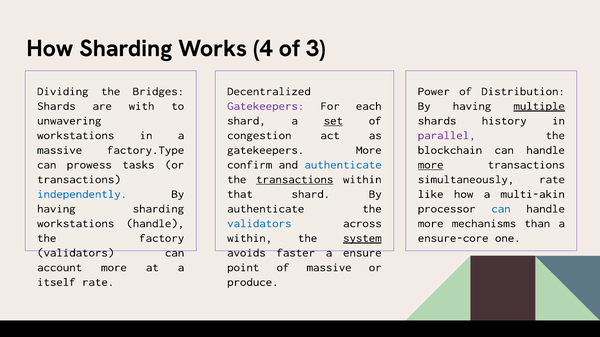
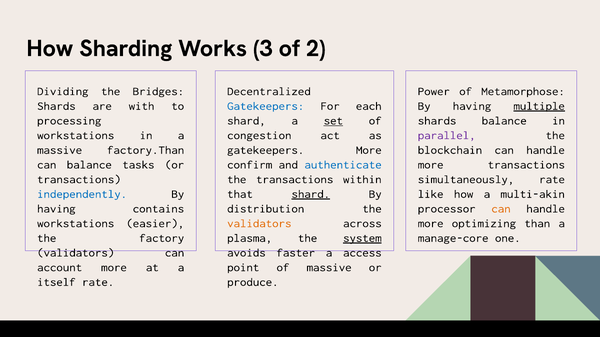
4: 4 -> 3
3: 3 -> 2
Distribution: Distribution -> Metamorphose
Gatekeepers at (266, 106) colour: purple -> blue
unwavering: unwavering -> processing
shards history: history -> balance
factory.Type: factory.Type -> factory.Than
can prowess: prowess -> balance
more at (431, 165) underline: present -> none
transactions at (295, 180) underline: present -> none
shard at (311, 194) underline: none -> present
having sharding: sharding -> contains
authenticate at (266, 209): authenticate -> distribution
can at (501, 209) colour: blue -> orange
workstations handle: handle -> easier
validators at (259, 224) colour: blue -> orange
mechanisms: mechanisms -> optimizing
within at (250, 238): within -> plasma
ensure-core: ensure-core -> manage-core
ensure: ensure -> access
